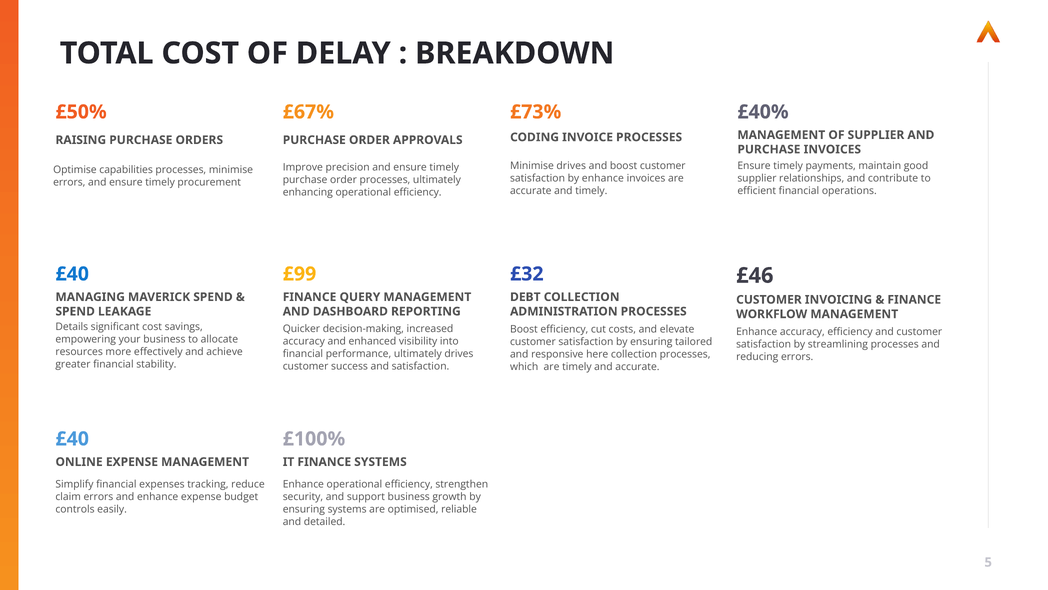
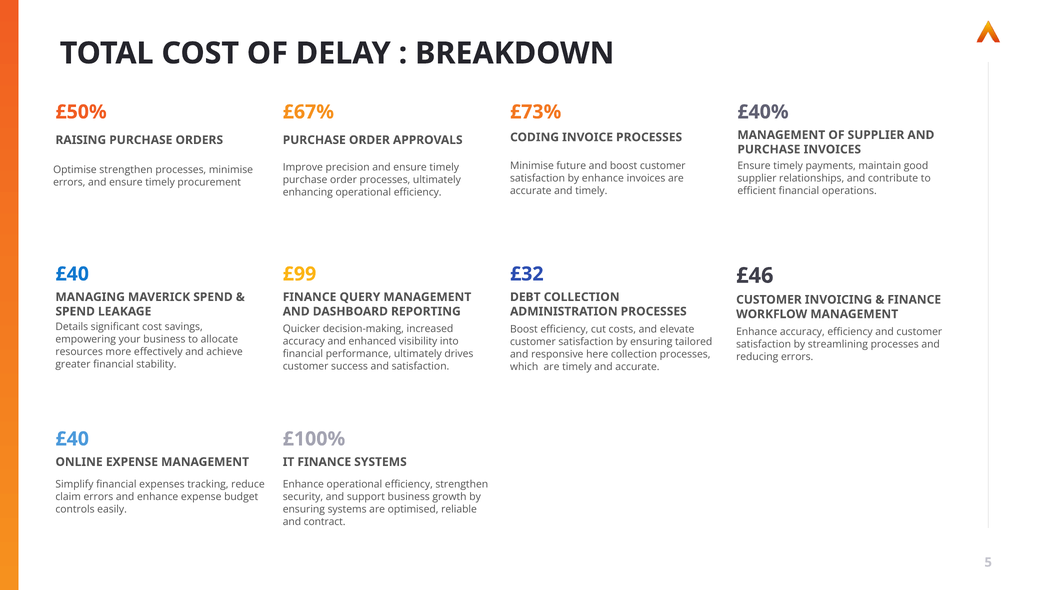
Minimise drives: drives -> future
Optimise capabilities: capabilities -> strengthen
detailed: detailed -> contract
